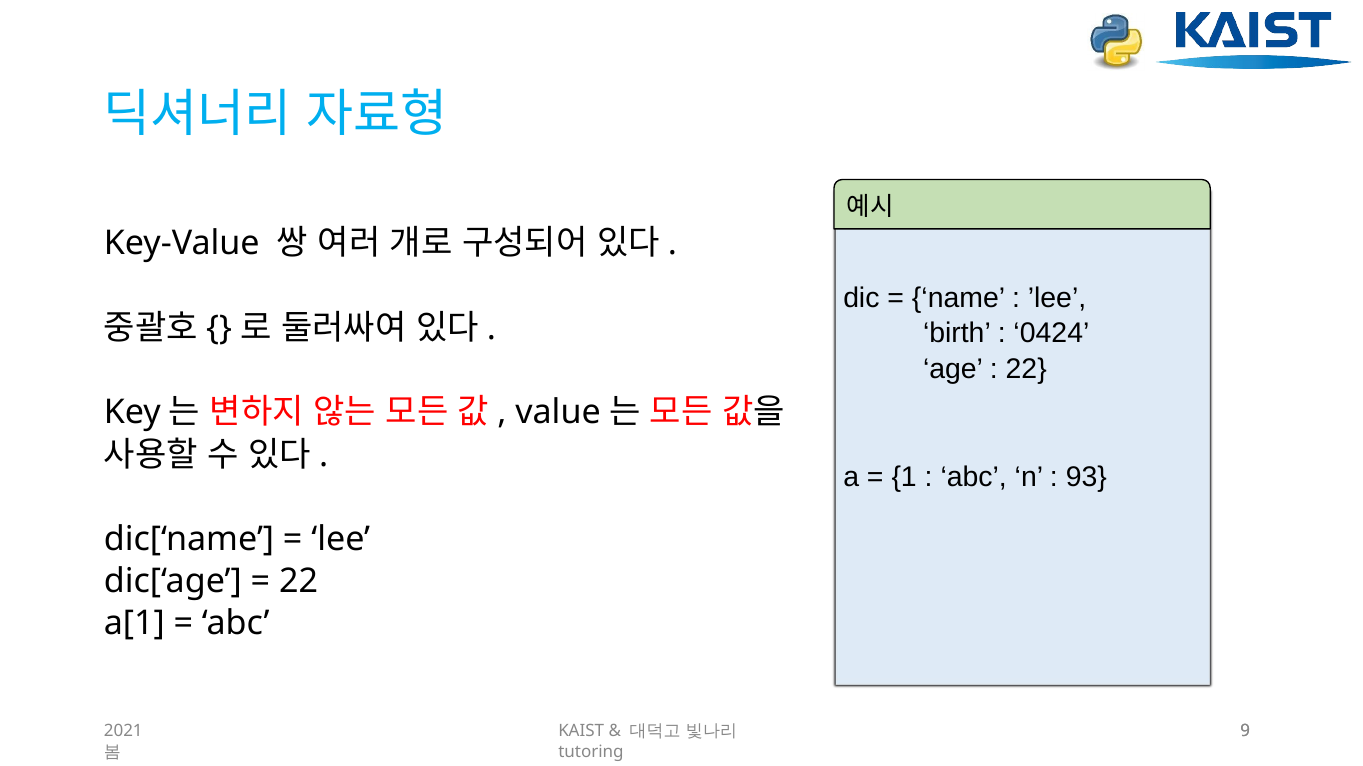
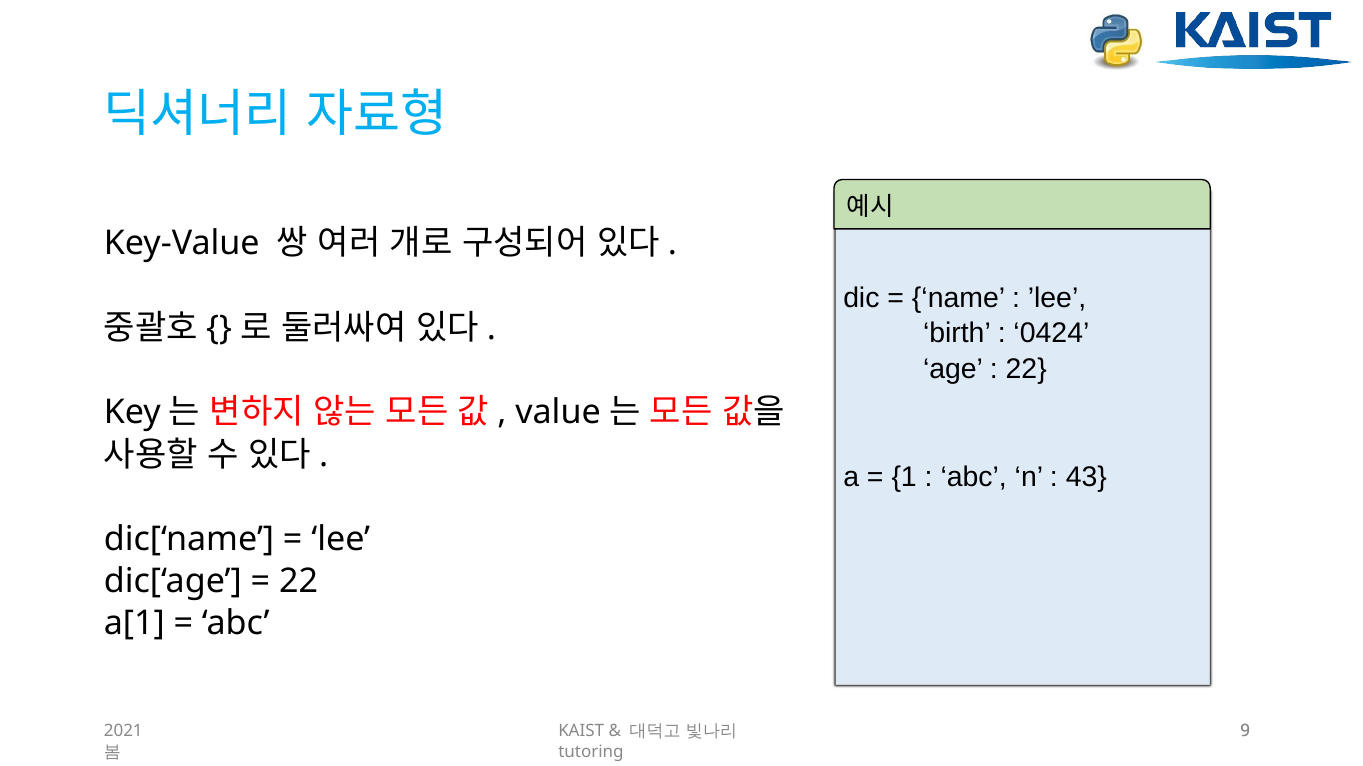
93: 93 -> 43
